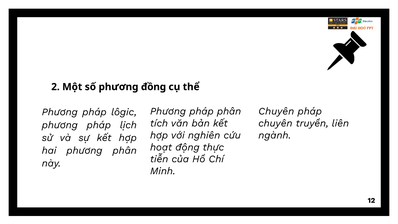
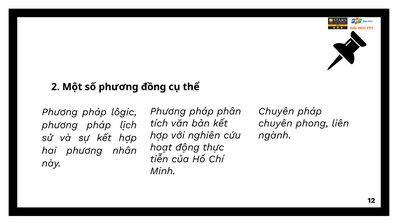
truyền: truyền -> phong
phương phân: phân -> nhân
